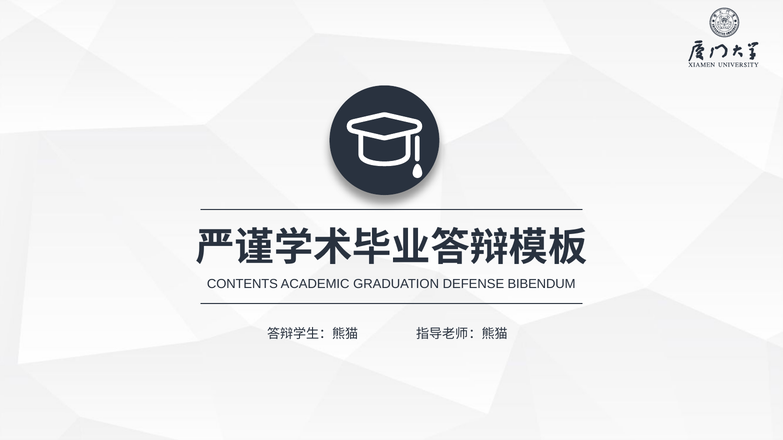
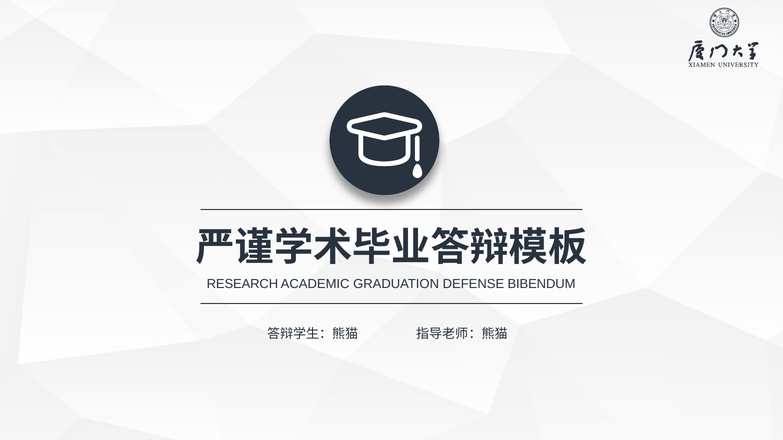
CONTENTS: CONTENTS -> RESEARCH
